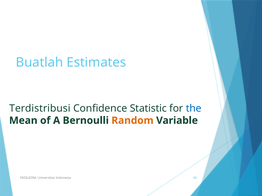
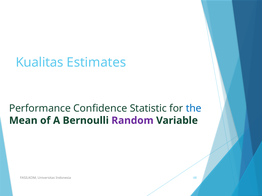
Buatlah: Buatlah -> Kualitas
Terdistribusi: Terdistribusi -> Performance
Random colour: orange -> purple
